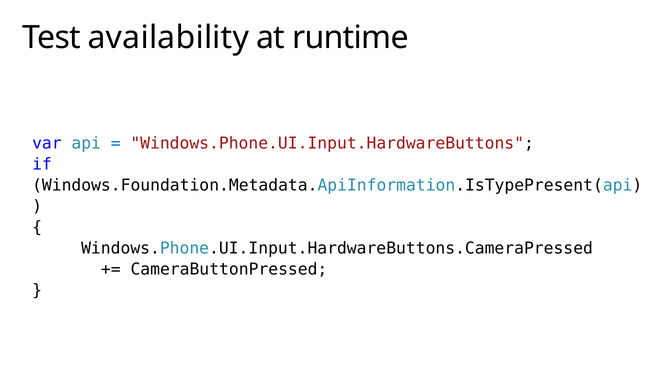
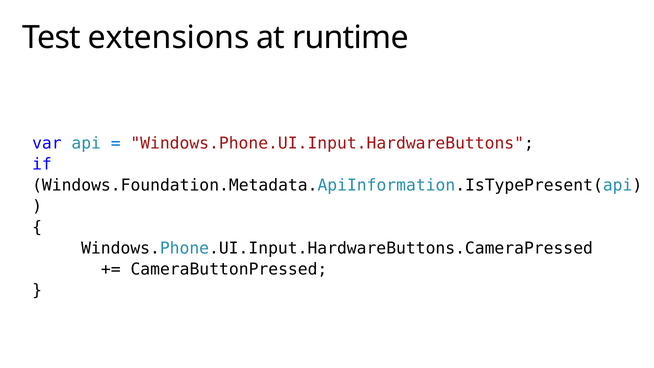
availability: availability -> extensions
